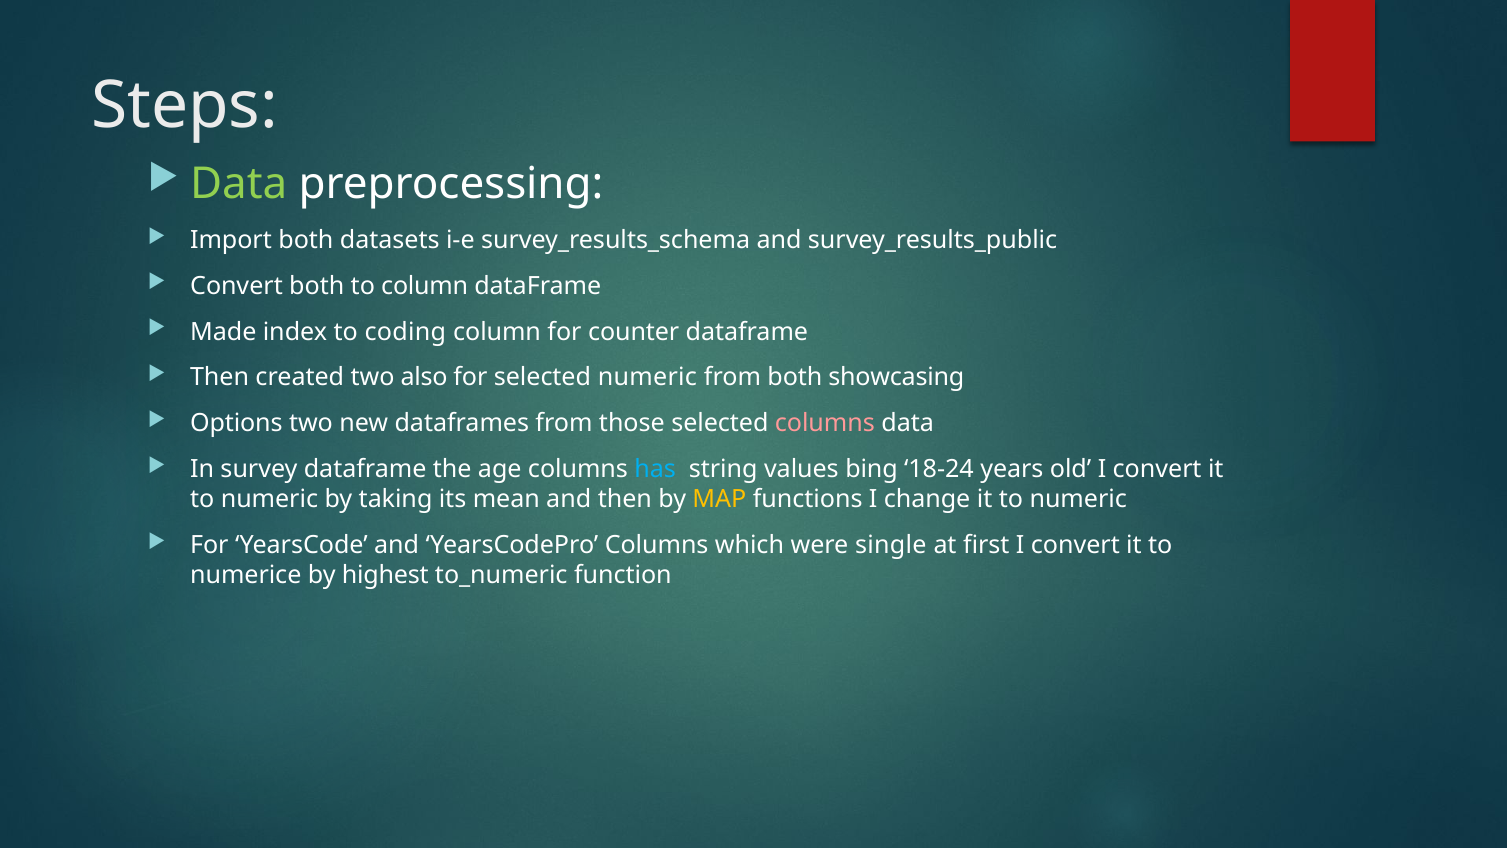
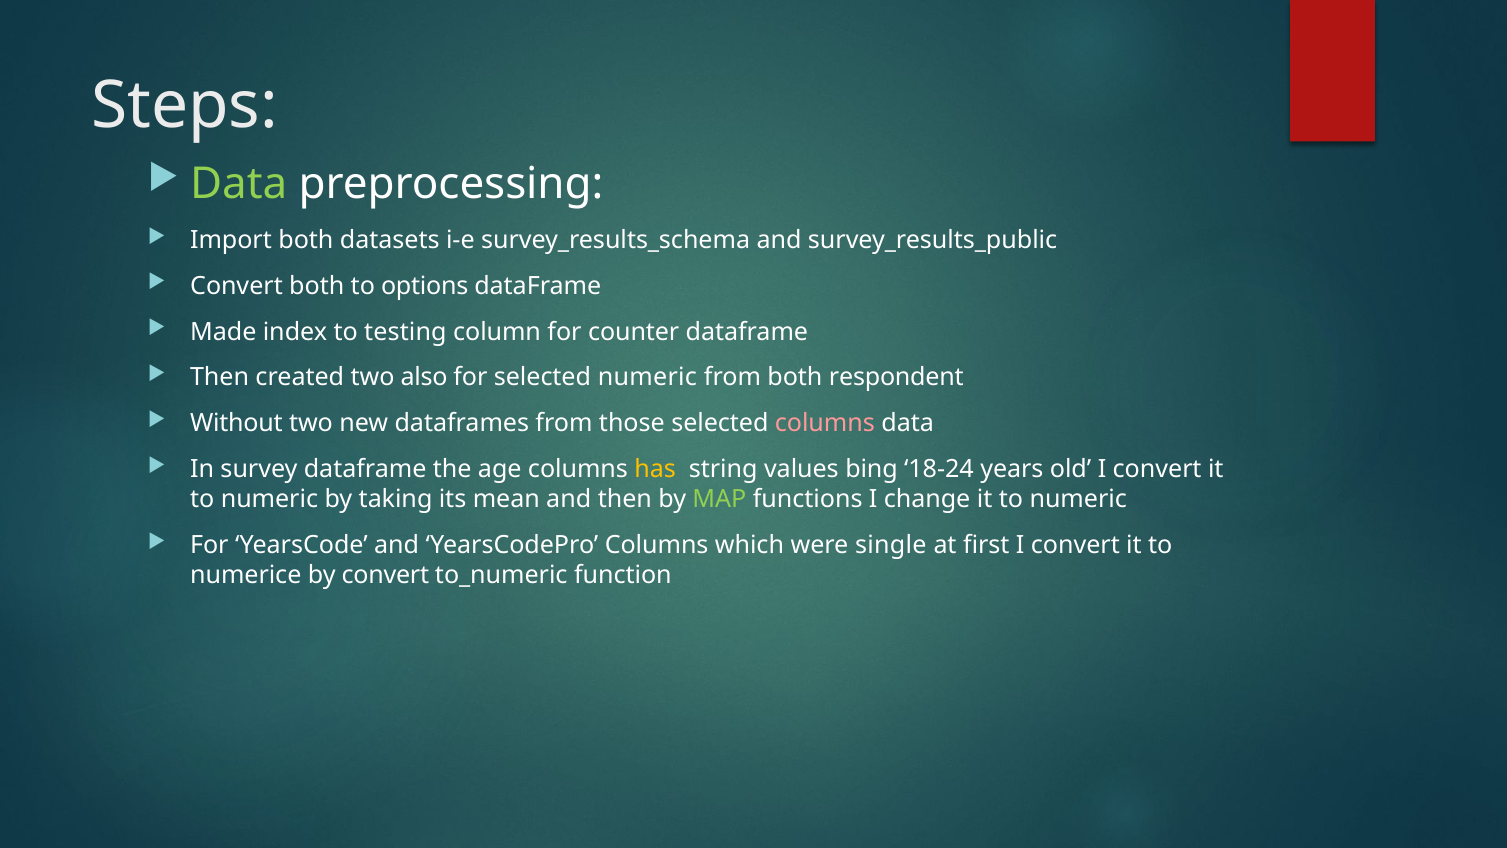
to column: column -> options
coding: coding -> testing
showcasing: showcasing -> respondent
Options: Options -> Without
has colour: light blue -> yellow
MAP colour: yellow -> light green
by highest: highest -> convert
